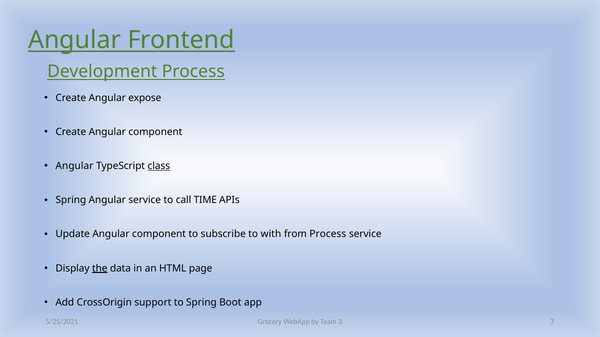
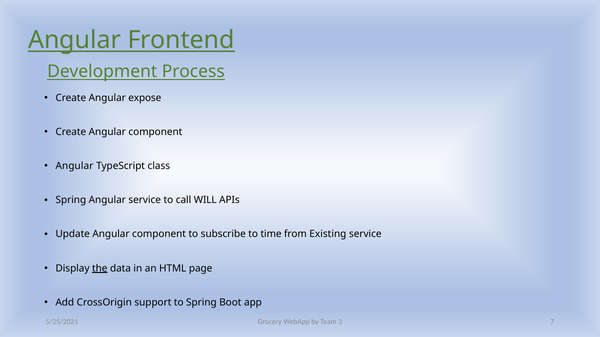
class underline: present -> none
TIME: TIME -> WILL
with: with -> time
from Process: Process -> Existing
